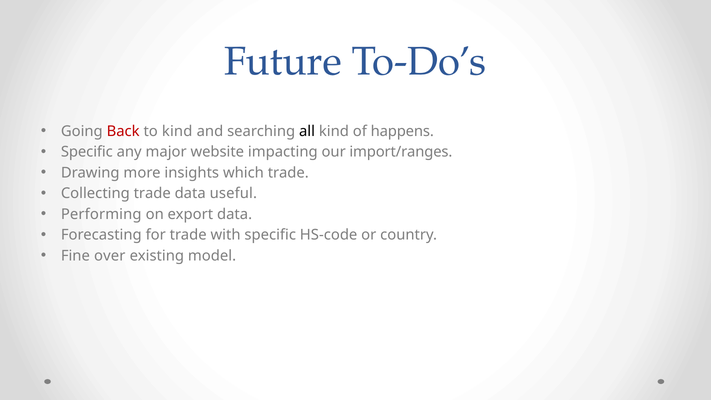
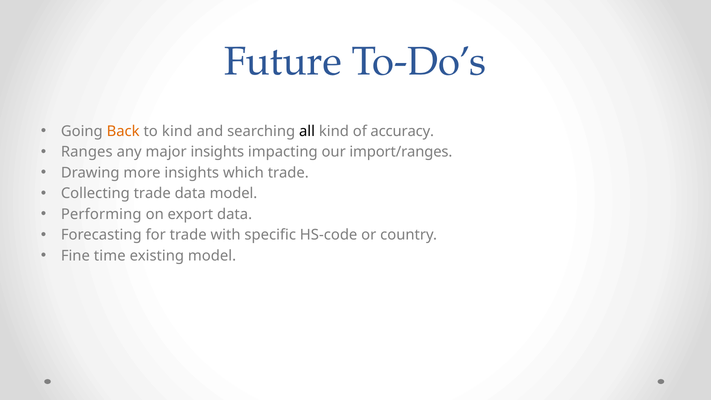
Back colour: red -> orange
happens: happens -> accuracy
Specific at (87, 152): Specific -> Ranges
major website: website -> insights
data useful: useful -> model
over: over -> time
